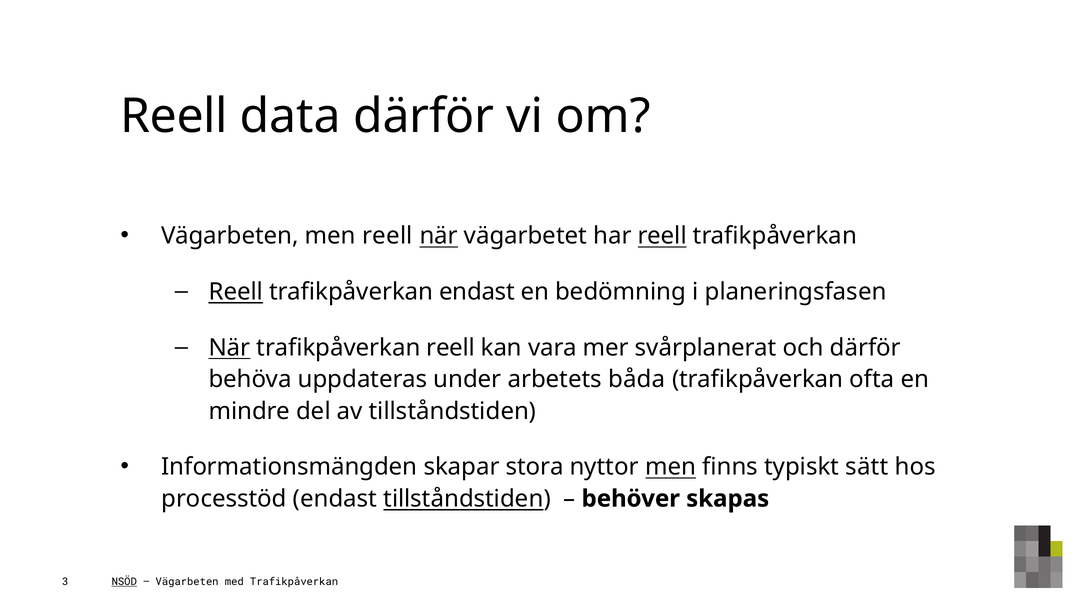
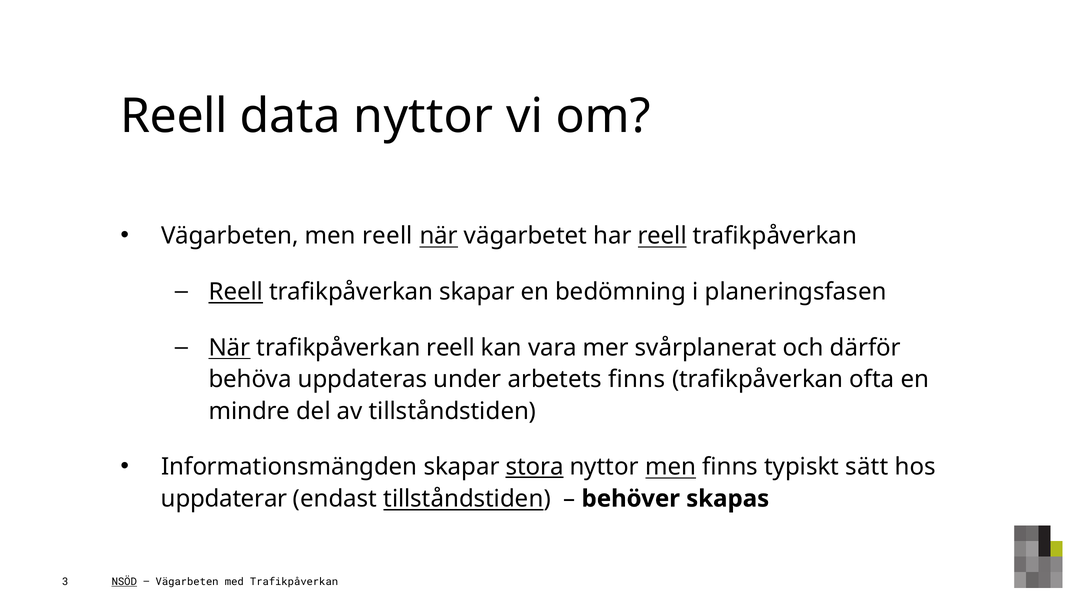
data därför: därför -> nyttor
trafikpåverkan endast: endast -> skapar
arbetets båda: båda -> finns
stora underline: none -> present
processtöd: processtöd -> uppdaterar
